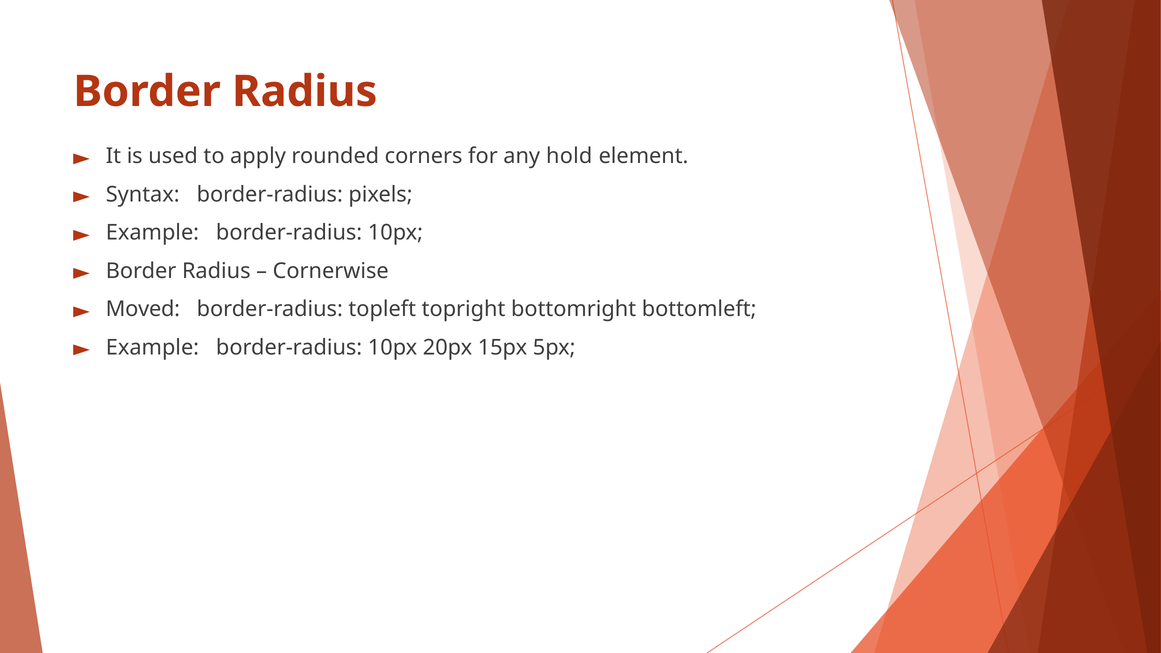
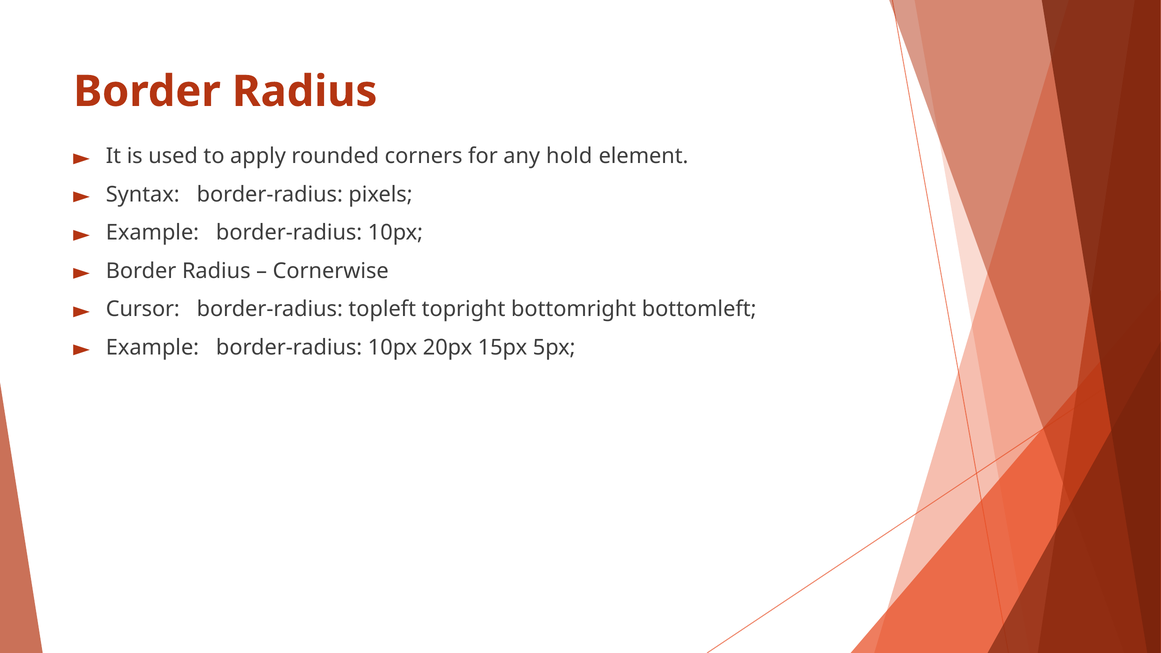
Moved: Moved -> Cursor
